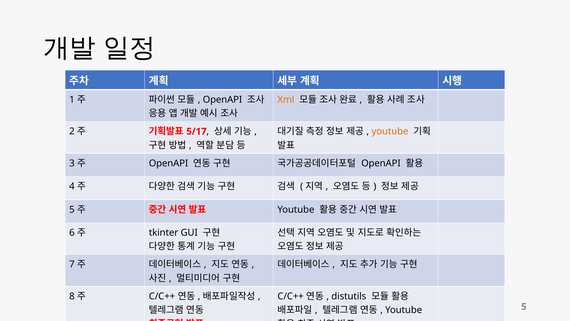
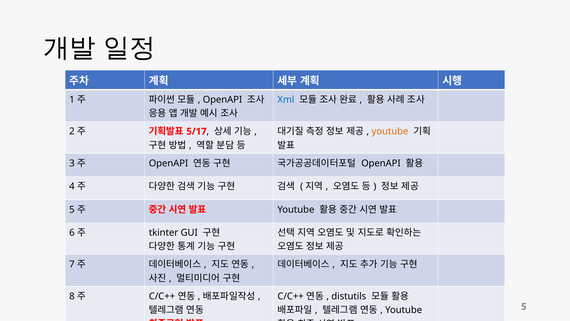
Xml colour: orange -> blue
